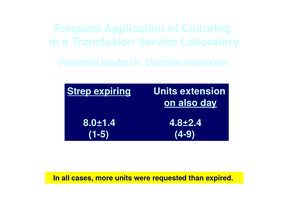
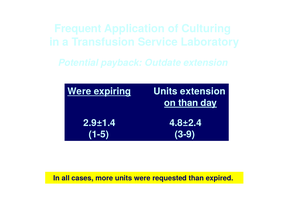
Strep at (79, 92): Strep -> Were
on also: also -> than
8.0±1.4: 8.0±1.4 -> 2.9±1.4
4-9: 4-9 -> 3-9
